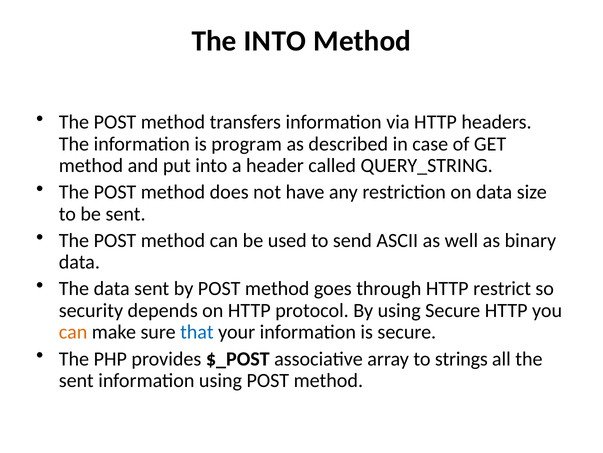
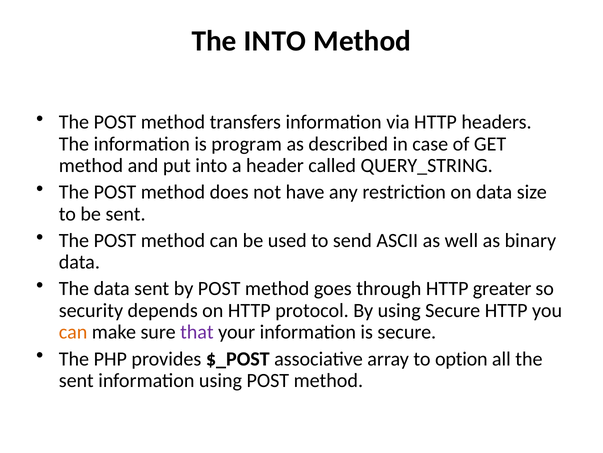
restrict: restrict -> greater
that colour: blue -> purple
strings: strings -> option
